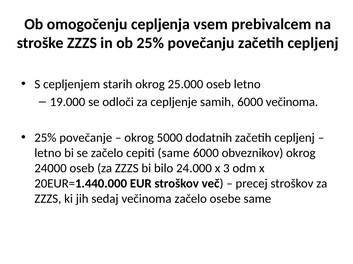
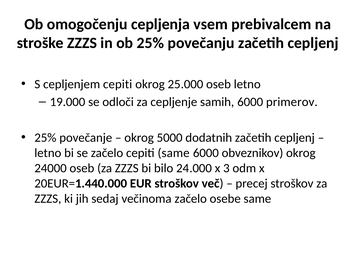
cepljenjem starih: starih -> cepiti
6000 večinoma: večinoma -> primerov
